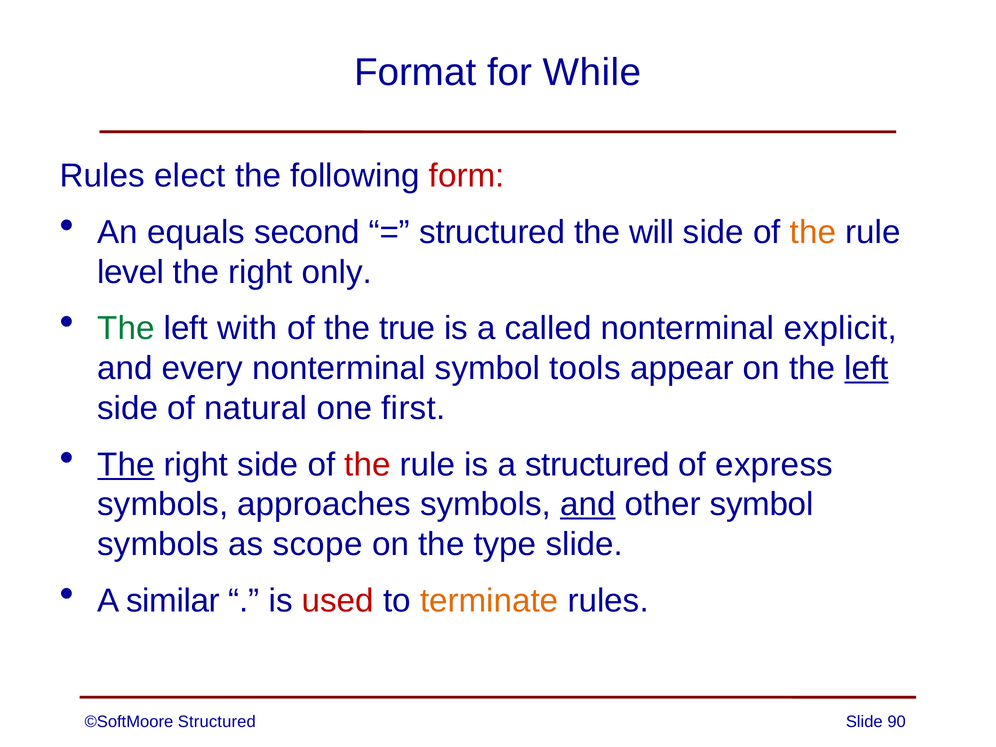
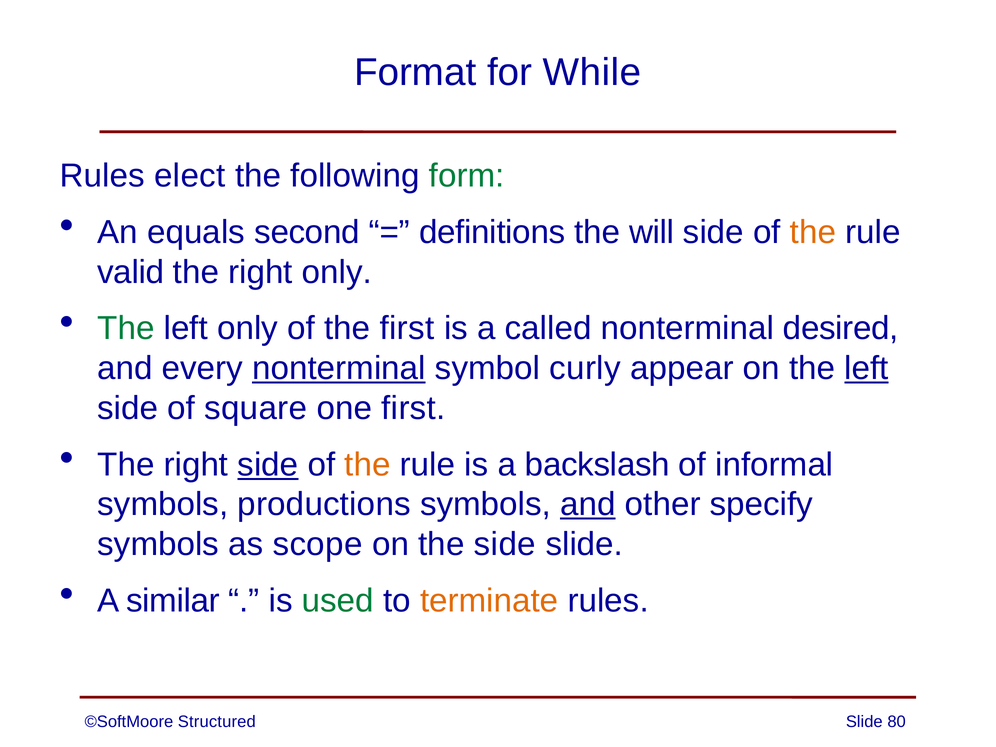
form colour: red -> green
structured at (492, 232): structured -> definitions
level: level -> valid
left with: with -> only
the true: true -> first
explicit: explicit -> desired
nonterminal at (339, 368) underline: none -> present
tools: tools -> curly
natural: natural -> square
The at (126, 465) underline: present -> none
side at (268, 465) underline: none -> present
the at (367, 465) colour: red -> orange
a structured: structured -> backslash
express: express -> informal
approaches: approaches -> productions
other symbol: symbol -> specify
the type: type -> side
used colour: red -> green
90: 90 -> 80
